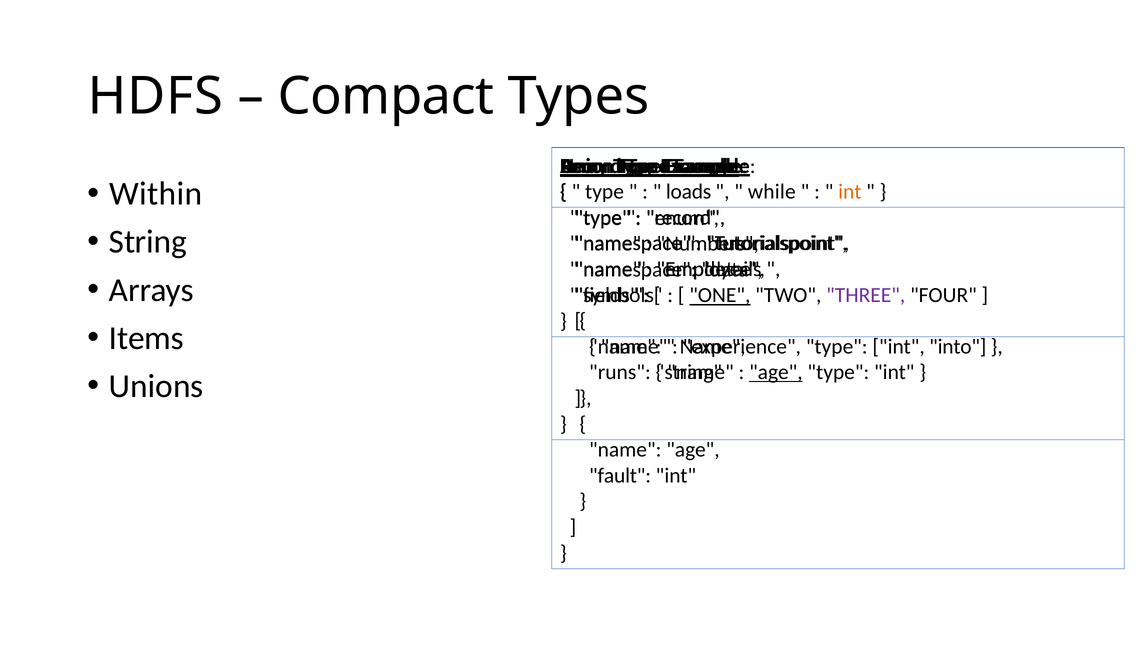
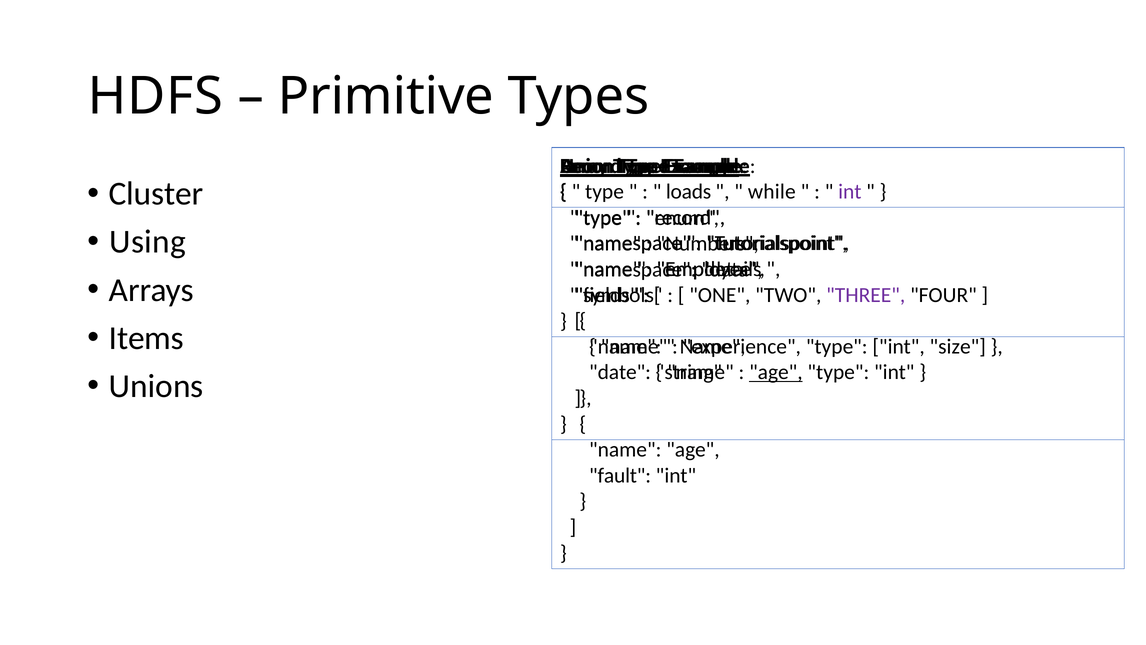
Compact: Compact -> Primitive
Within: Within -> Cluster
int at (850, 192) colour: orange -> purple
String at (148, 242): String -> Using
ONE underline: present -> none
into: into -> size
runs: runs -> date
